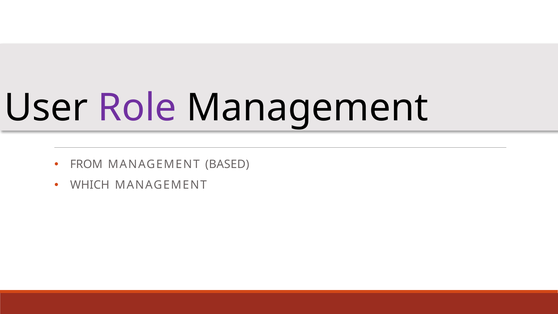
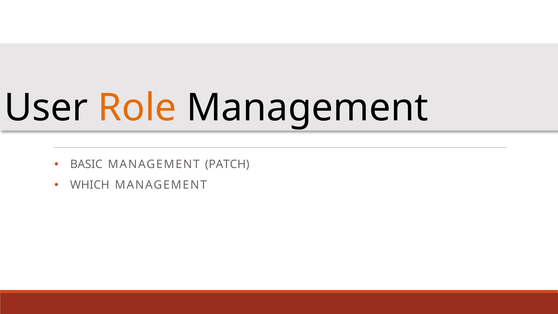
Role colour: purple -> orange
FROM: FROM -> BASIC
BASED: BASED -> PATCH
